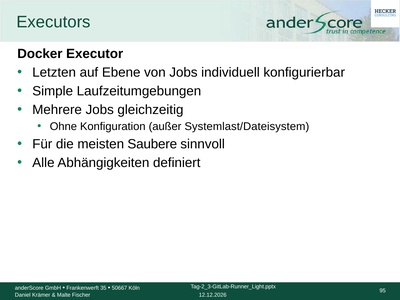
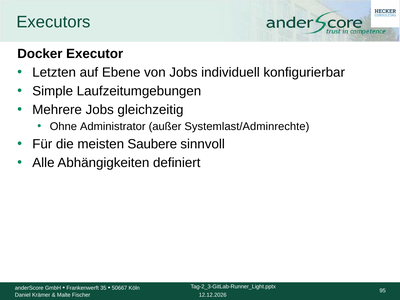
Konfiguration: Konfiguration -> Administrator
Systemlast/Dateisystem: Systemlast/Dateisystem -> Systemlast/Adminrechte
